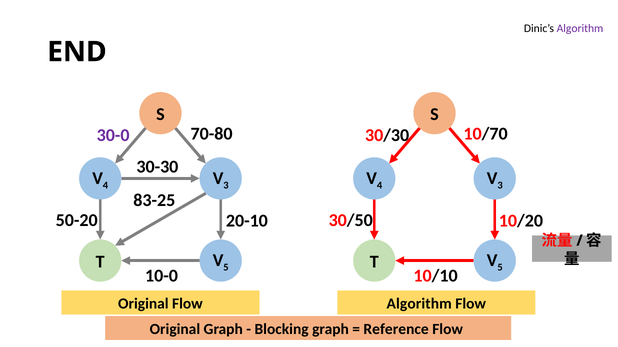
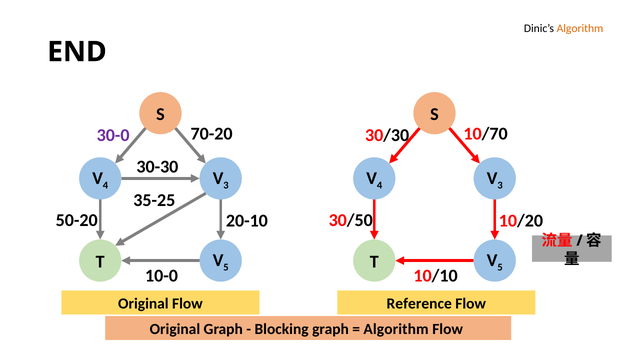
Algorithm at (580, 29) colour: purple -> orange
70-80: 70-80 -> 70-20
83-25: 83-25 -> 35-25
Algorithm at (419, 304): Algorithm -> Reference
Reference at (396, 330): Reference -> Algorithm
